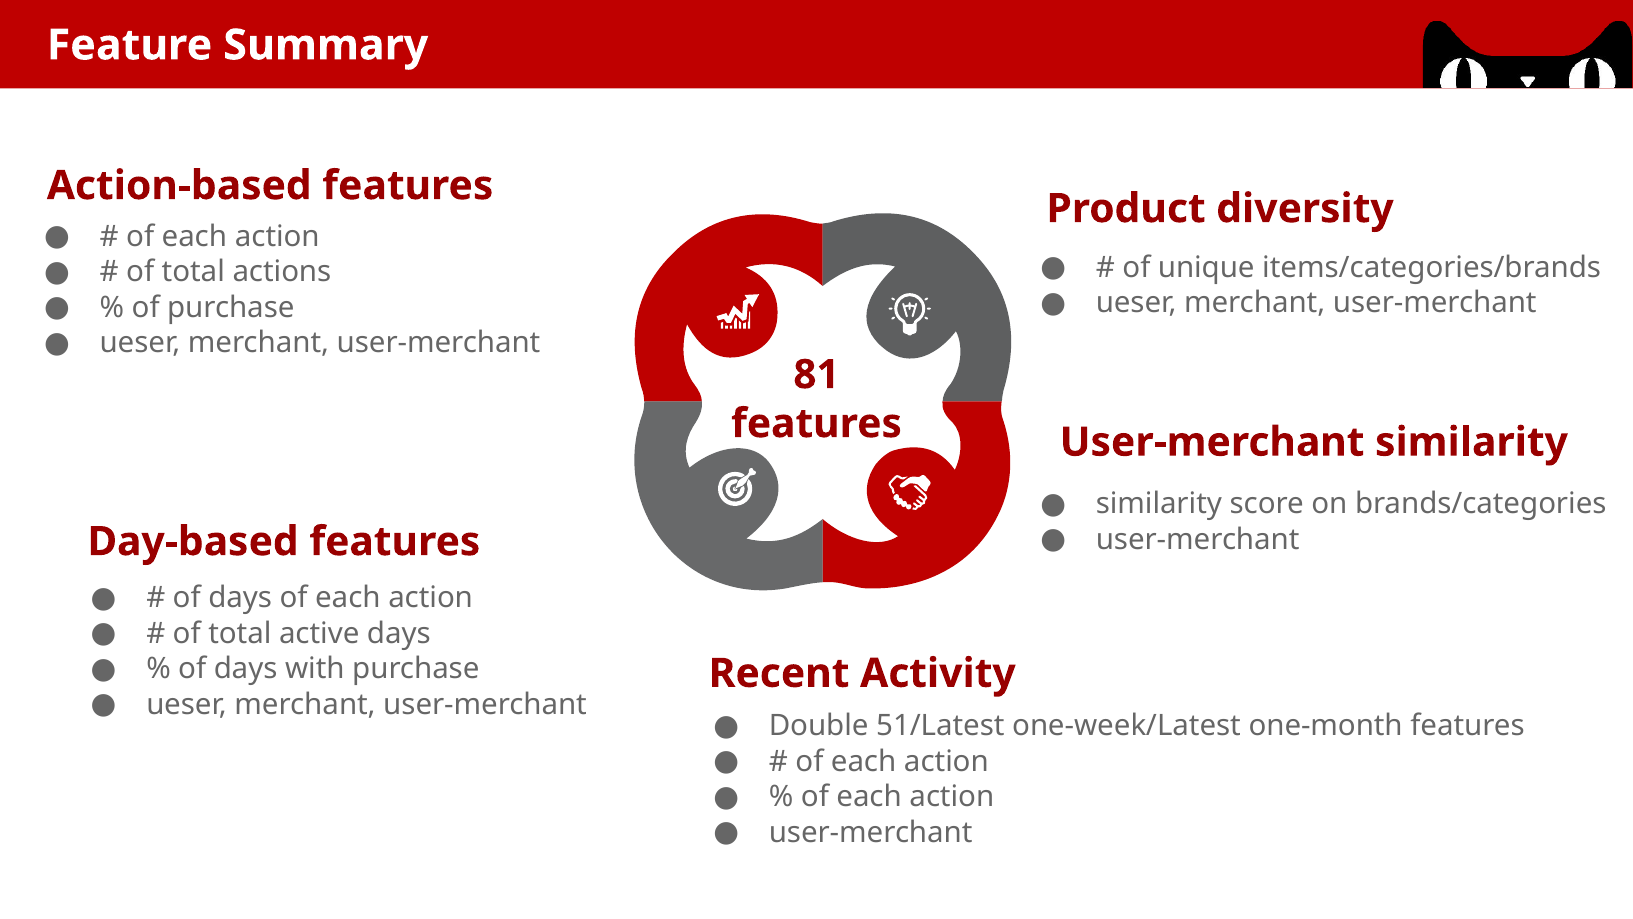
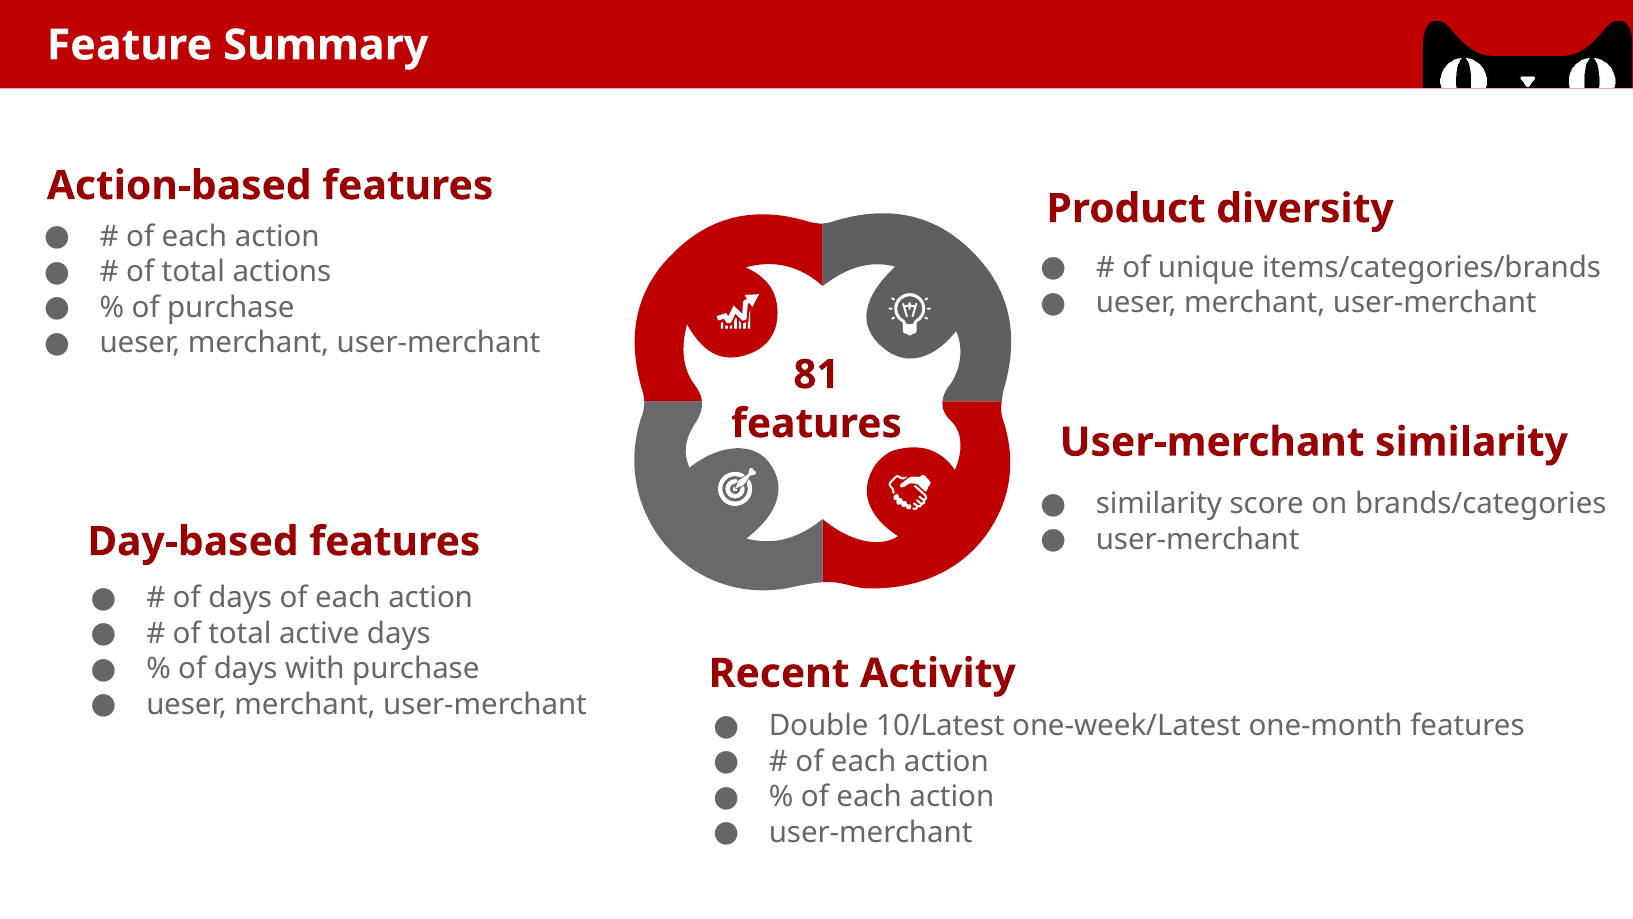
51/Latest: 51/Latest -> 10/Latest
